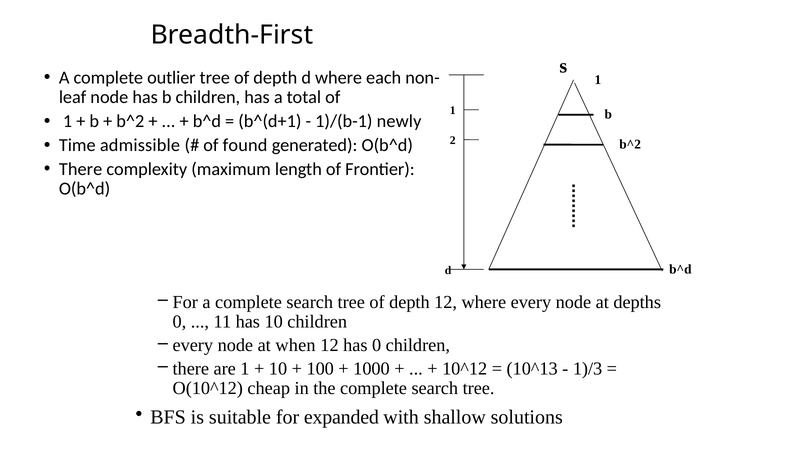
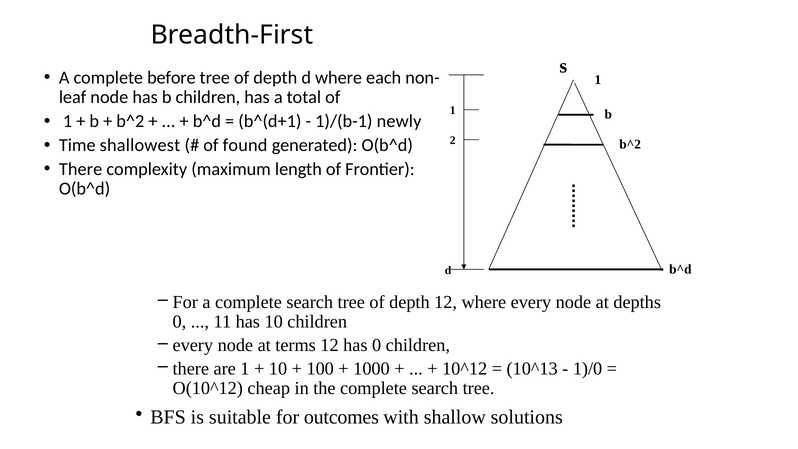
outlier: outlier -> before
admissible: admissible -> shallowest
when: when -> terms
1)/3: 1)/3 -> 1)/0
expanded: expanded -> outcomes
